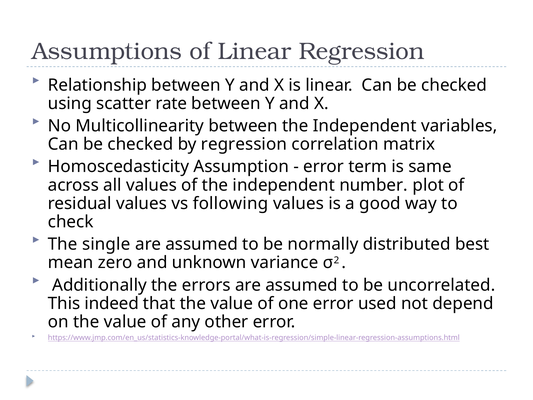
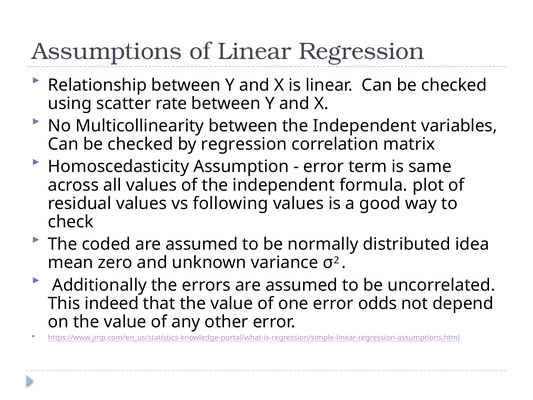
number: number -> formula
single: single -> coded
best: best -> idea
used: used -> odds
